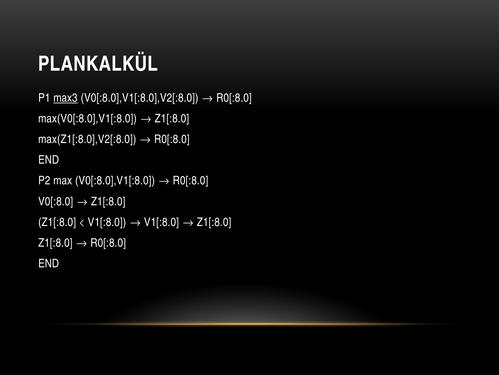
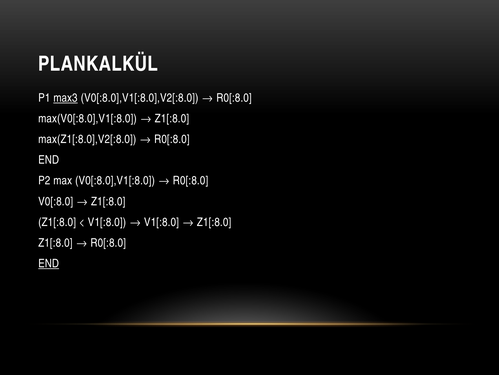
END at (49, 263) underline: none -> present
